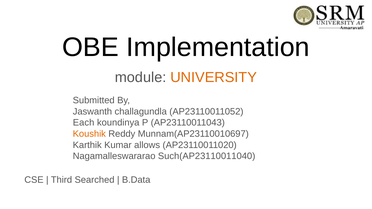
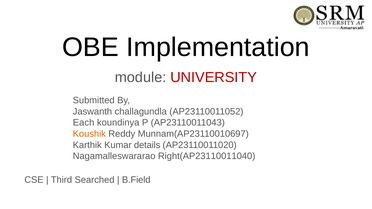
UNIVERSITY colour: orange -> red
allows: allows -> details
Such(AP23110011040: Such(AP23110011040 -> Right(AP23110011040
B.Data: B.Data -> B.Field
